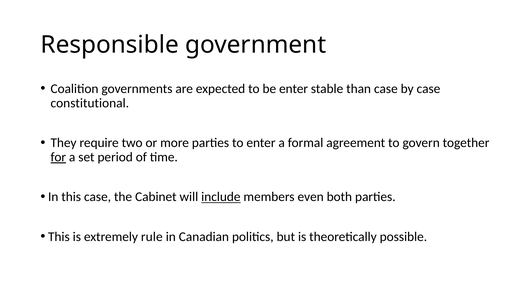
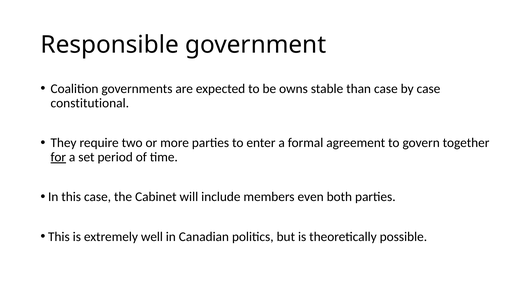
be enter: enter -> owns
include underline: present -> none
rule: rule -> well
